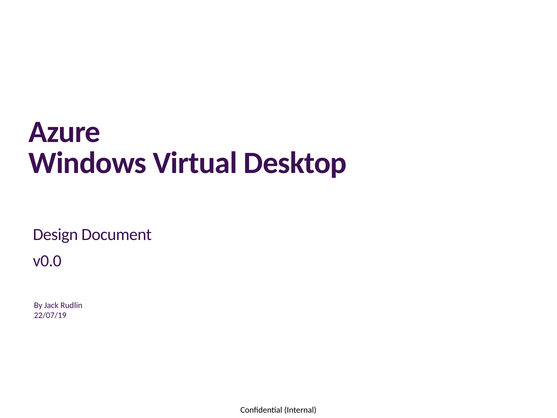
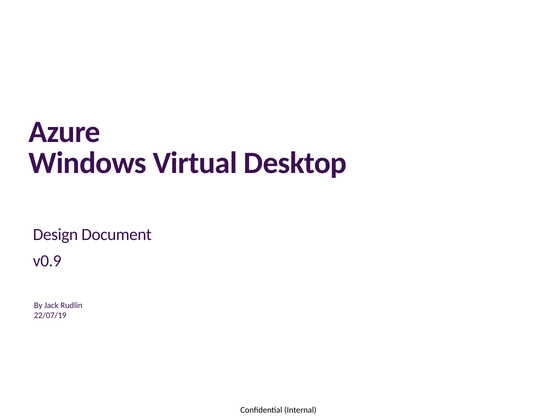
v0.0: v0.0 -> v0.9
